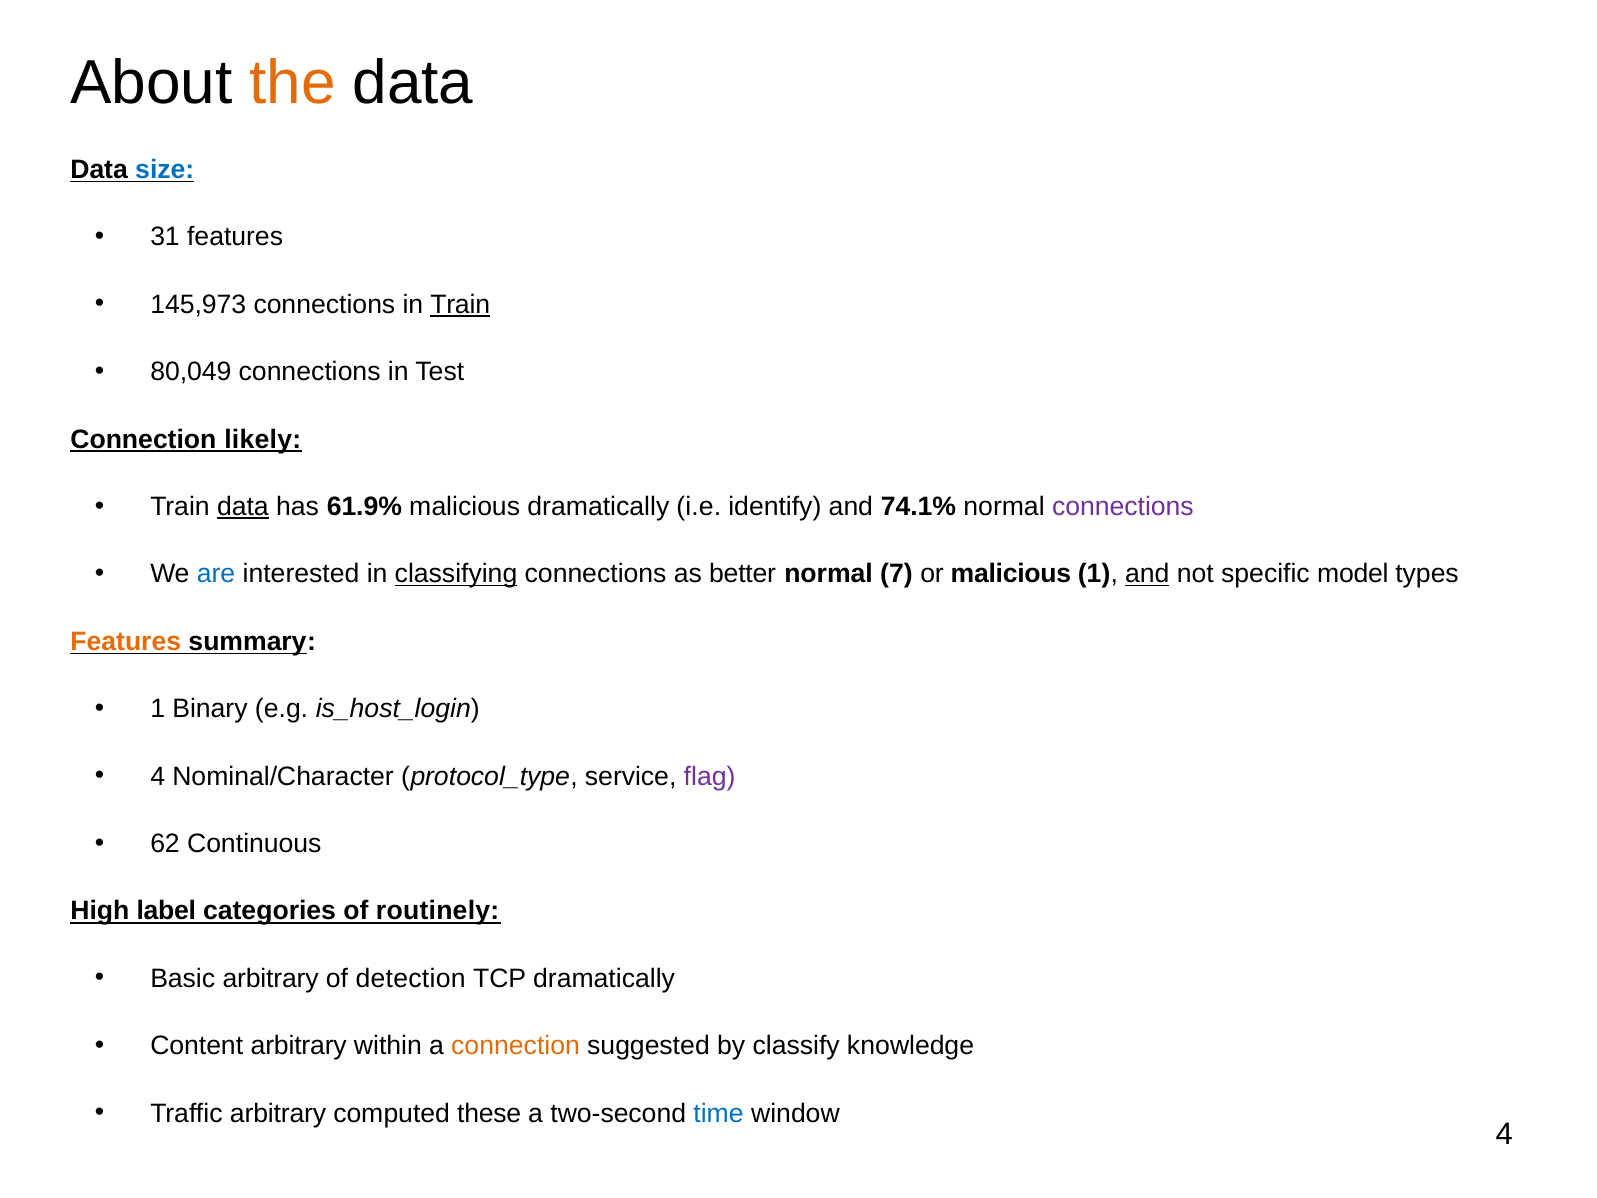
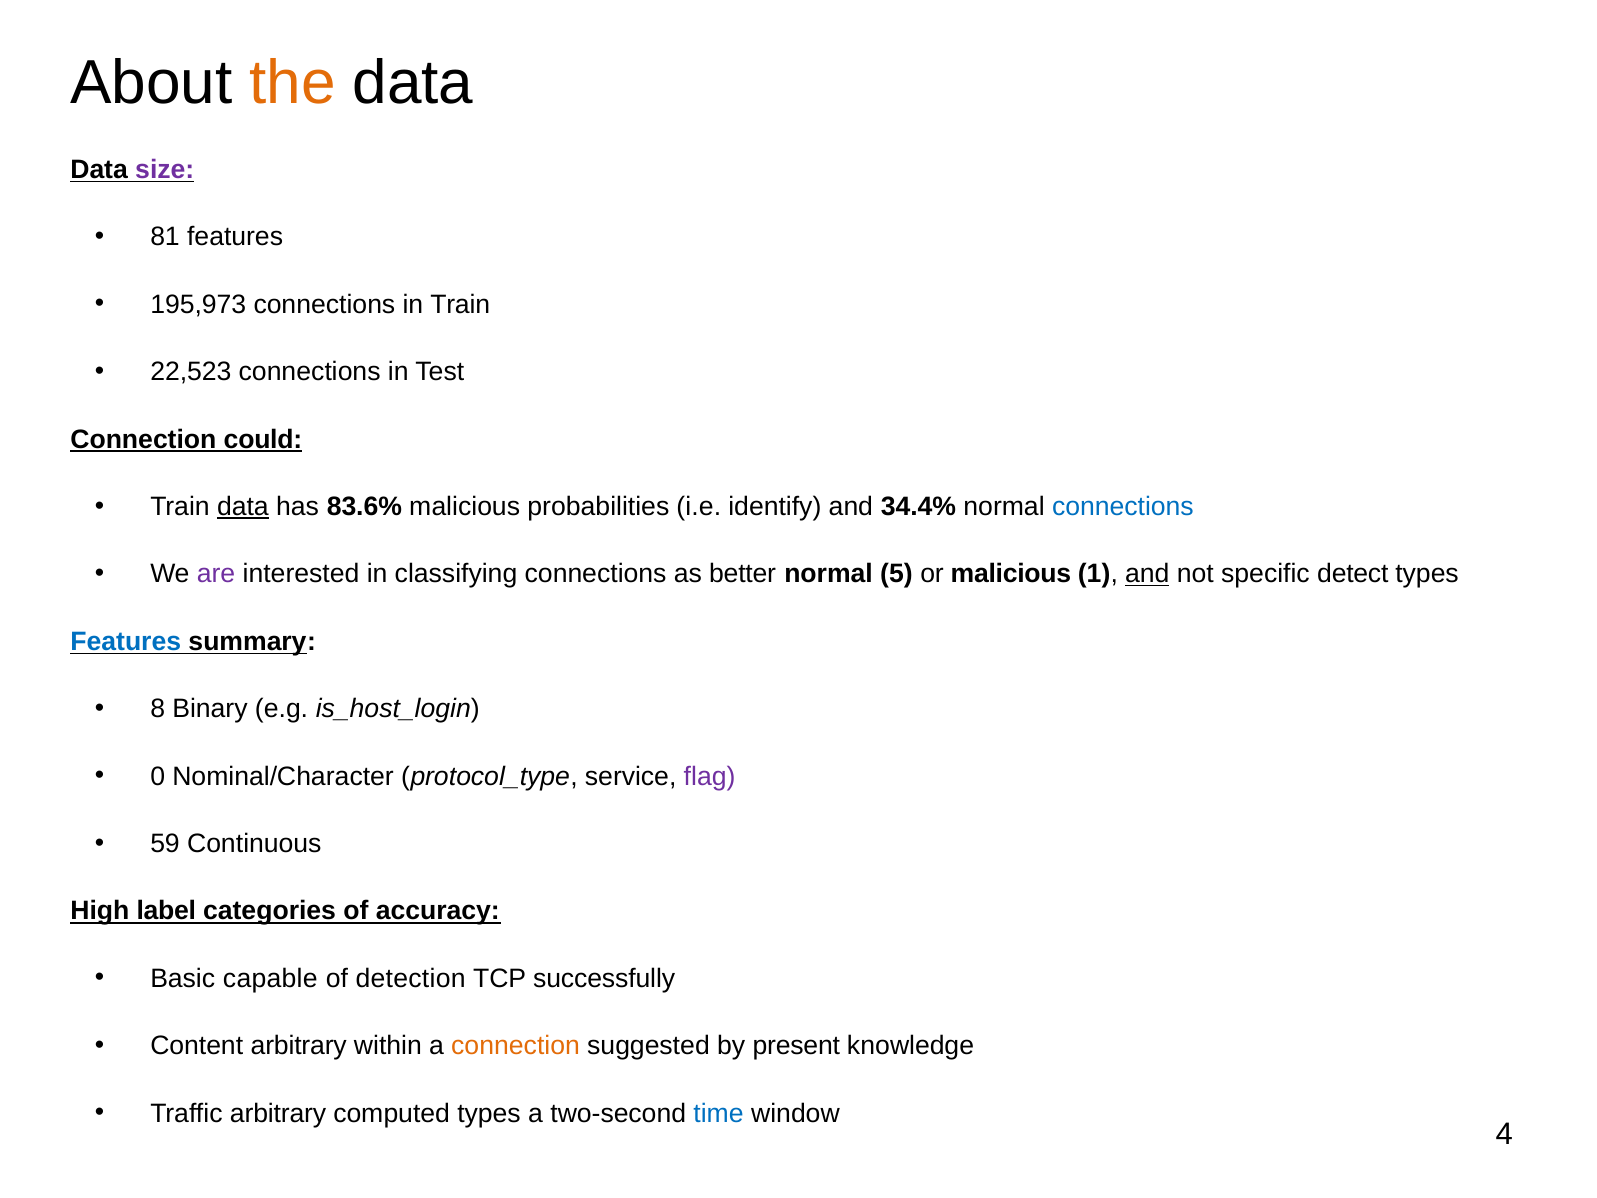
size colour: blue -> purple
31: 31 -> 81
145,973: 145,973 -> 195,973
Train at (460, 304) underline: present -> none
80,049: 80,049 -> 22,523
likely: likely -> could
61.9%: 61.9% -> 83.6%
malicious dramatically: dramatically -> probabilities
74.1%: 74.1% -> 34.4%
connections at (1123, 507) colour: purple -> blue
are colour: blue -> purple
classifying underline: present -> none
7: 7 -> 5
model: model -> detect
Features at (126, 641) colour: orange -> blue
1 at (158, 709): 1 -> 8
4 at (158, 776): 4 -> 0
62: 62 -> 59
routinely: routinely -> accuracy
Basic arbitrary: arbitrary -> capable
TCP dramatically: dramatically -> successfully
classify: classify -> present
computed these: these -> types
